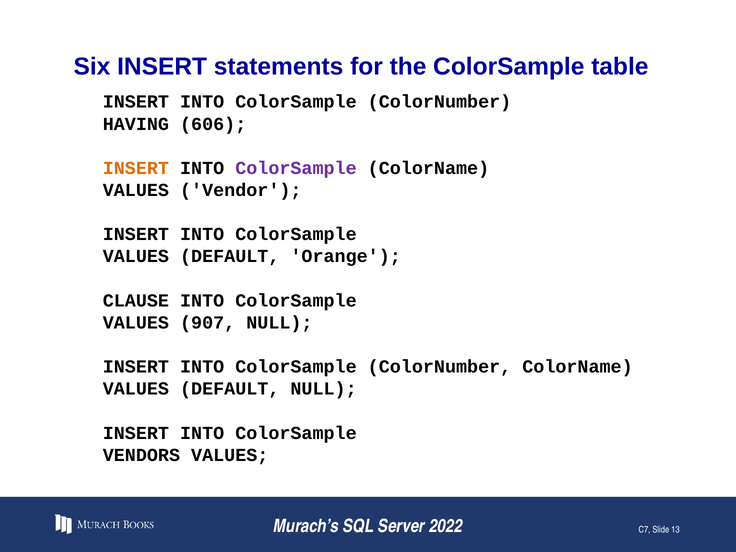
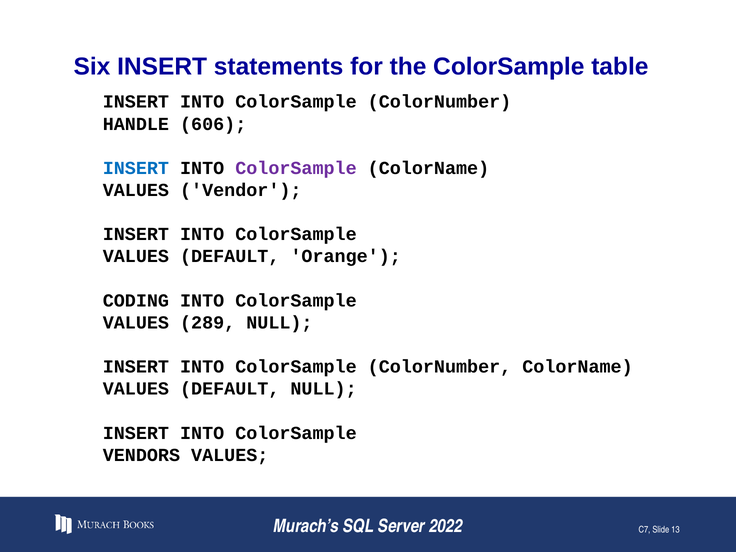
HAVING: HAVING -> HANDLE
INSERT at (136, 168) colour: orange -> blue
CLAUSE: CLAUSE -> CODING
907: 907 -> 289
